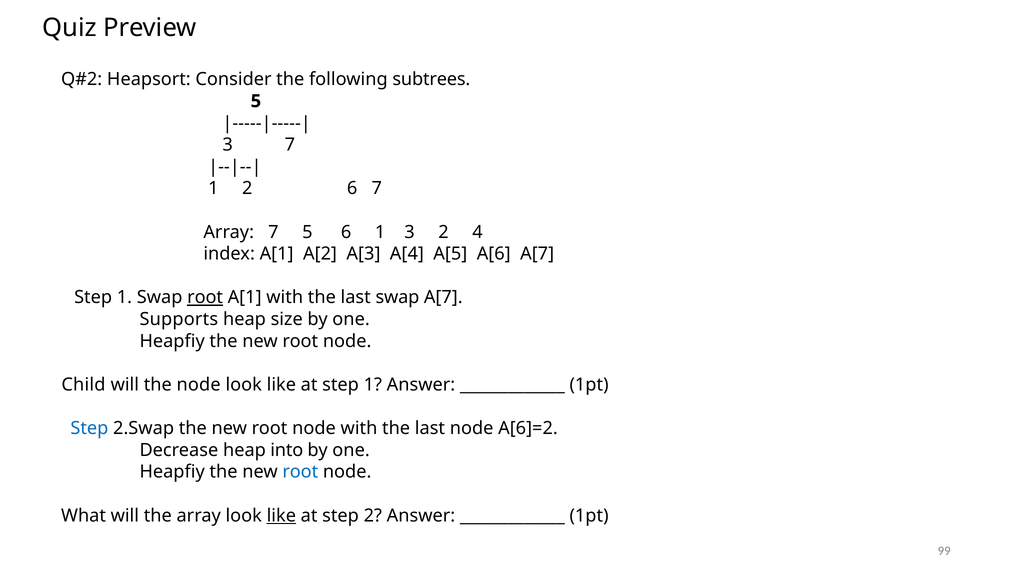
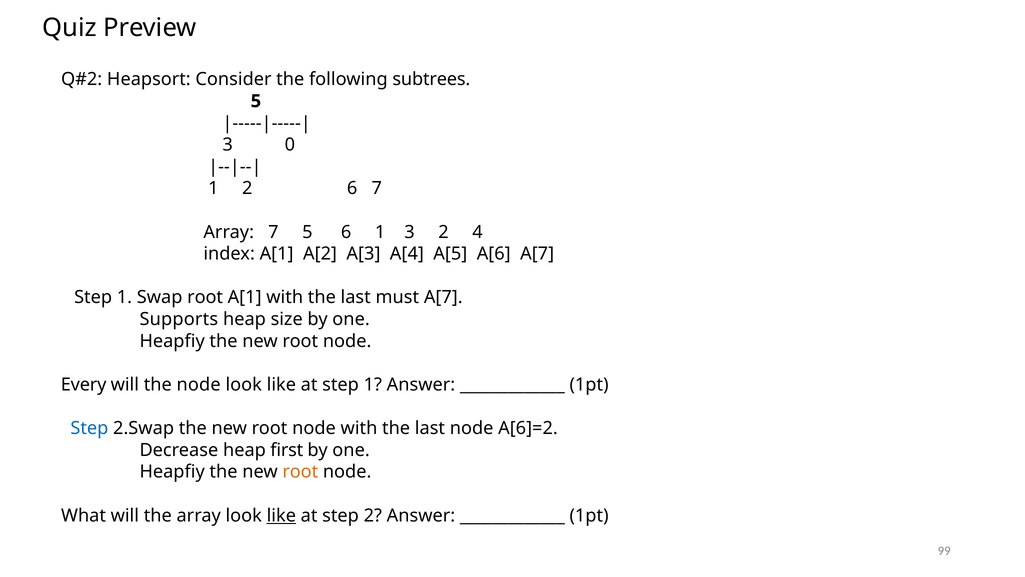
3 7: 7 -> 0
root at (205, 297) underline: present -> none
last swap: swap -> must
Child: Child -> Every
into: into -> first
root at (300, 472) colour: blue -> orange
